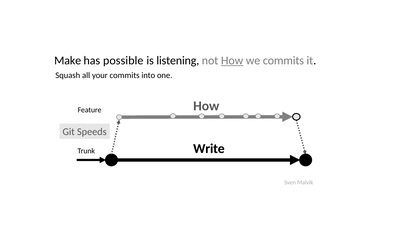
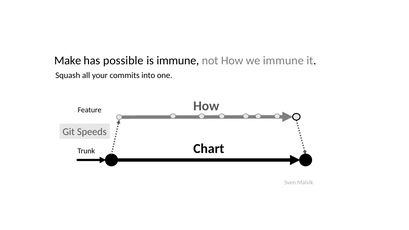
is listening: listening -> immune
How at (232, 61) underline: present -> none
we commits: commits -> immune
Write: Write -> Chart
